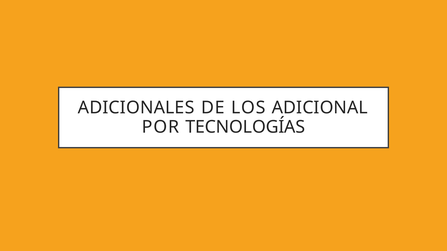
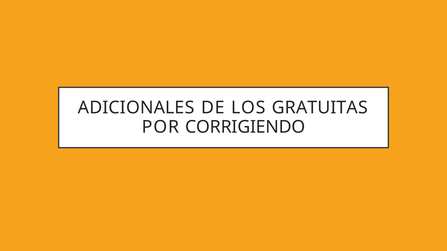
ADICIONAL: ADICIONAL -> GRATUITAS
TECNOLOGÍAS: TECNOLOGÍAS -> CORRIGIENDO
